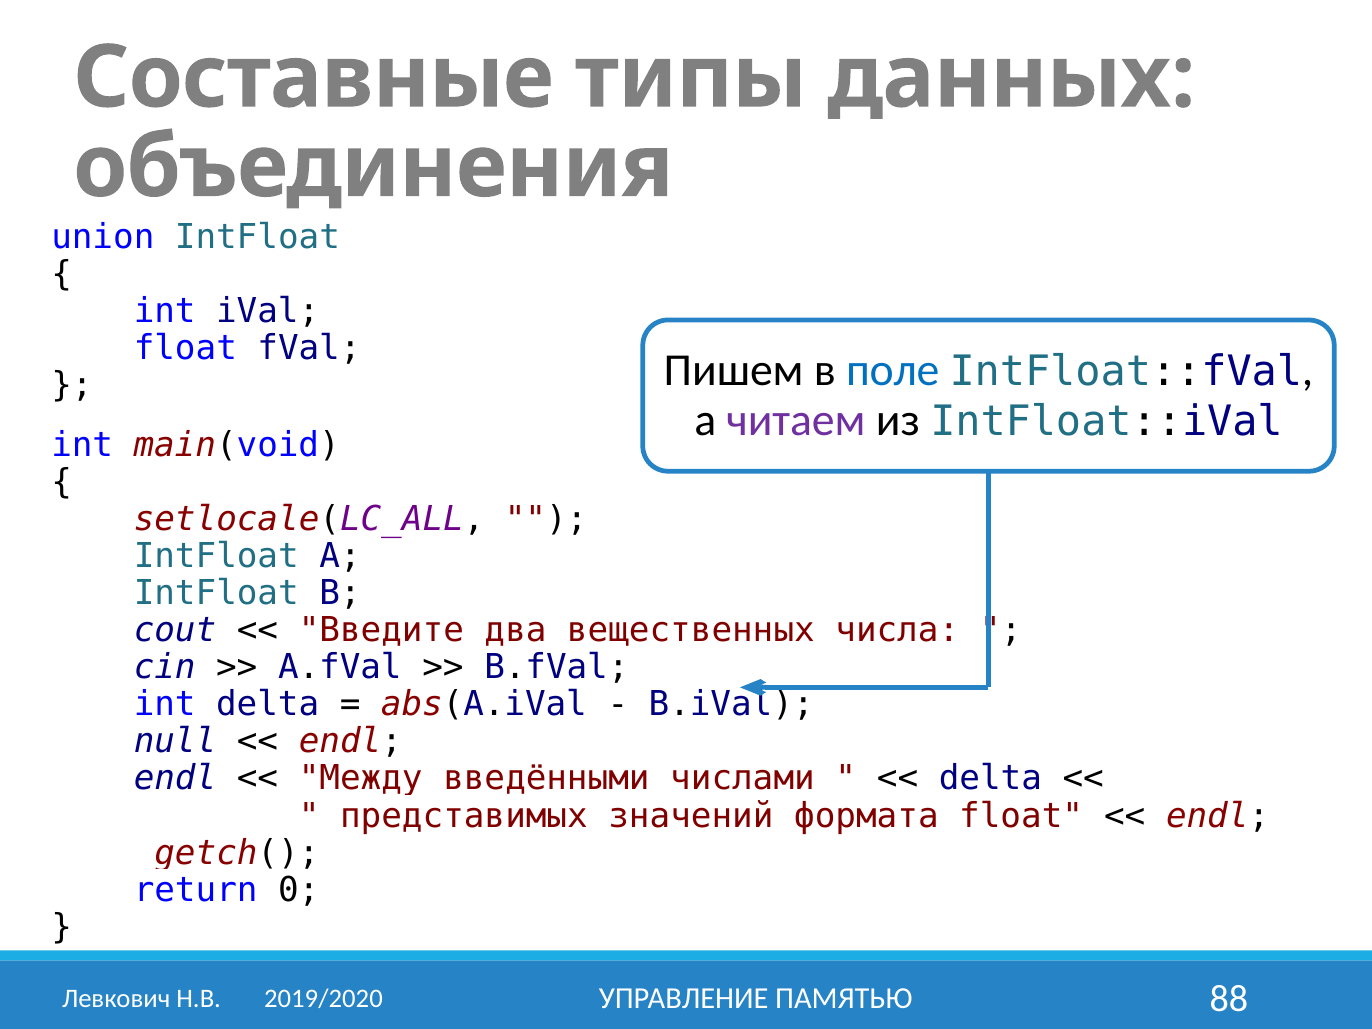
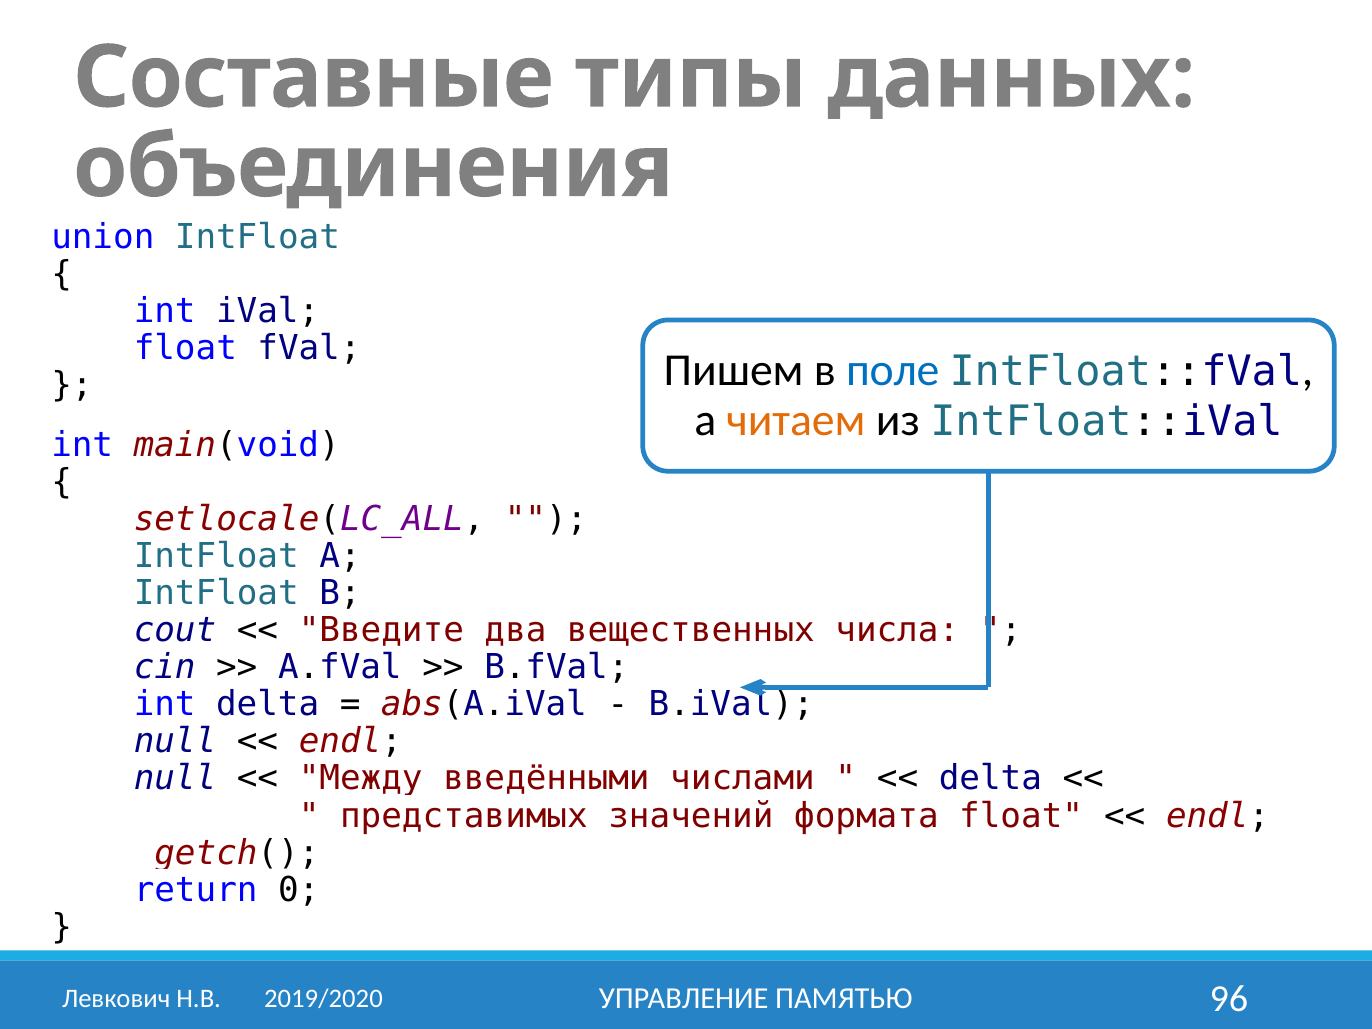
читаем colour: purple -> orange
endl at (175, 779): endl -> null
88: 88 -> 96
